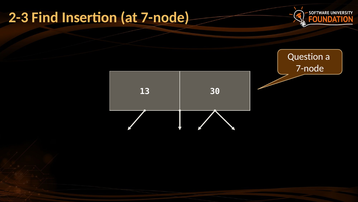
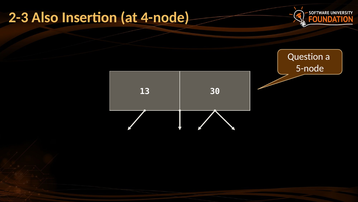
Find: Find -> Also
at 7-node: 7-node -> 4-node
7-node at (310, 68): 7-node -> 5-node
